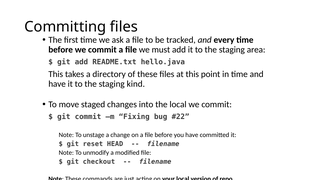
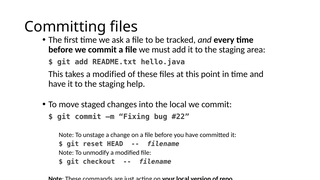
takes a directory: directory -> modified
kind: kind -> help
